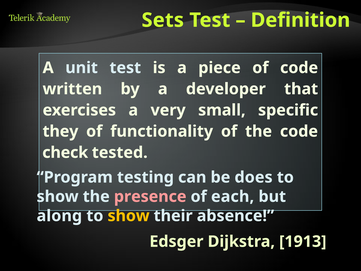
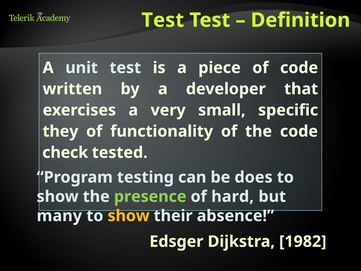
Sets at (163, 20): Sets -> Test
presence colour: pink -> light green
each: each -> hard
along: along -> many
1913: 1913 -> 1982
